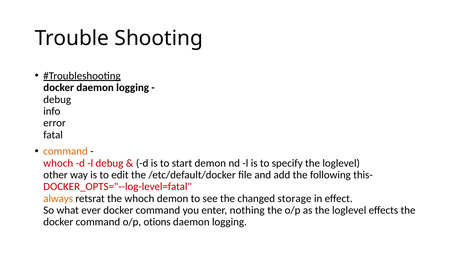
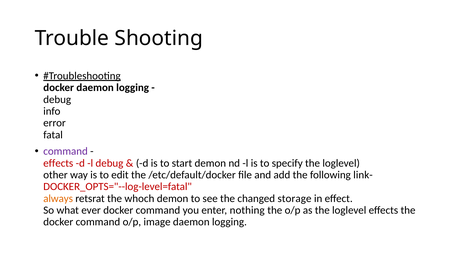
command at (66, 152) colour: orange -> purple
whoch at (58, 163): whoch -> effects
this-: this- -> link-
otions: otions -> image
